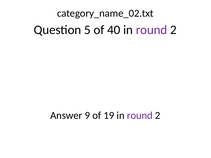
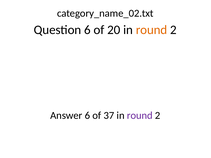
Question 5: 5 -> 6
40: 40 -> 20
round at (152, 30) colour: purple -> orange
Answer 9: 9 -> 6
19: 19 -> 37
